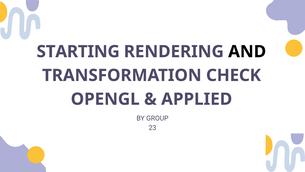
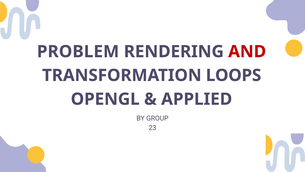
STARTING: STARTING -> PROBLEM
AND colour: black -> red
CHECK: CHECK -> LOOPS
